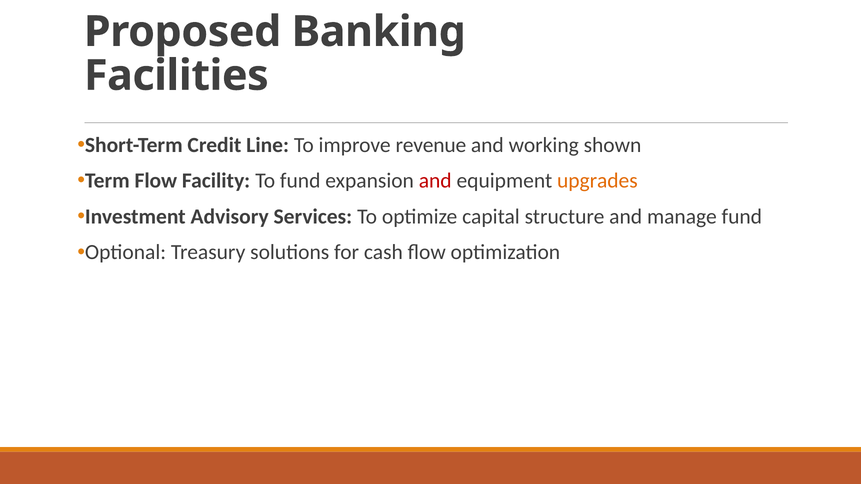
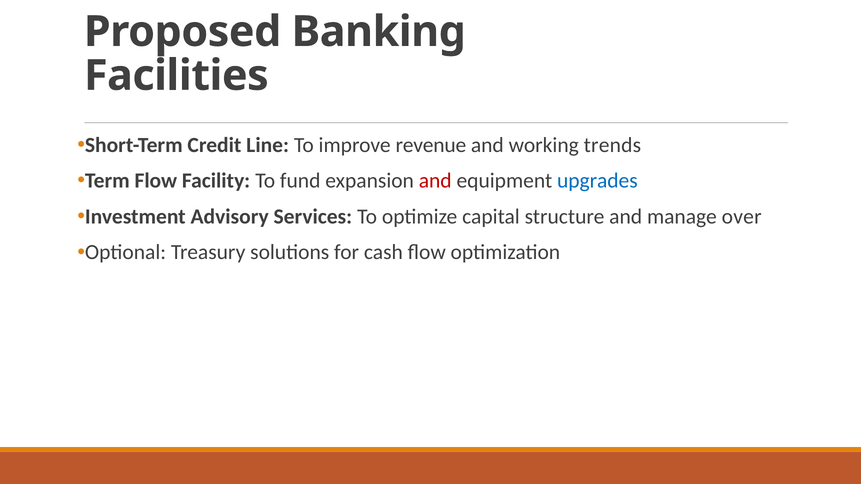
shown: shown -> trends
upgrades colour: orange -> blue
manage fund: fund -> over
